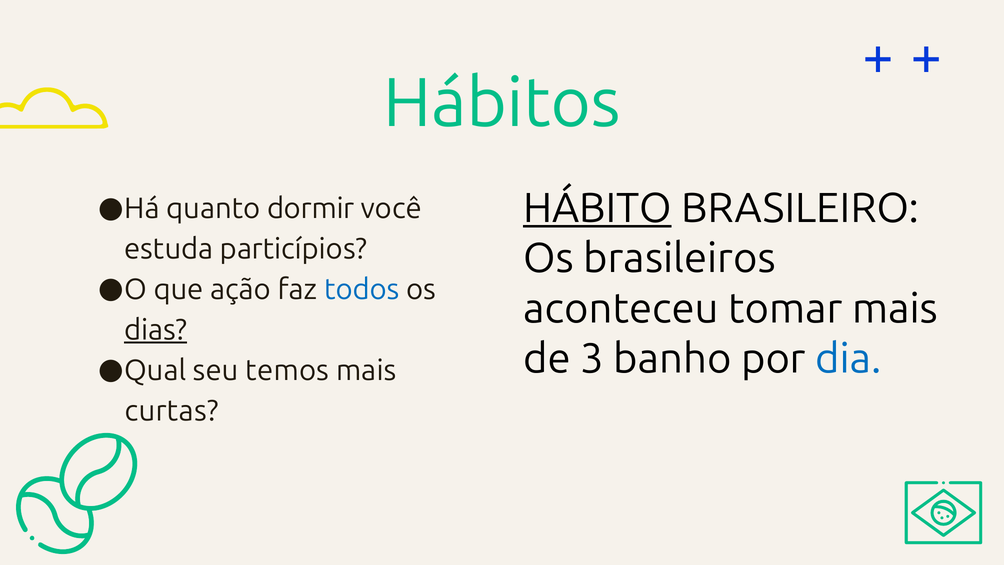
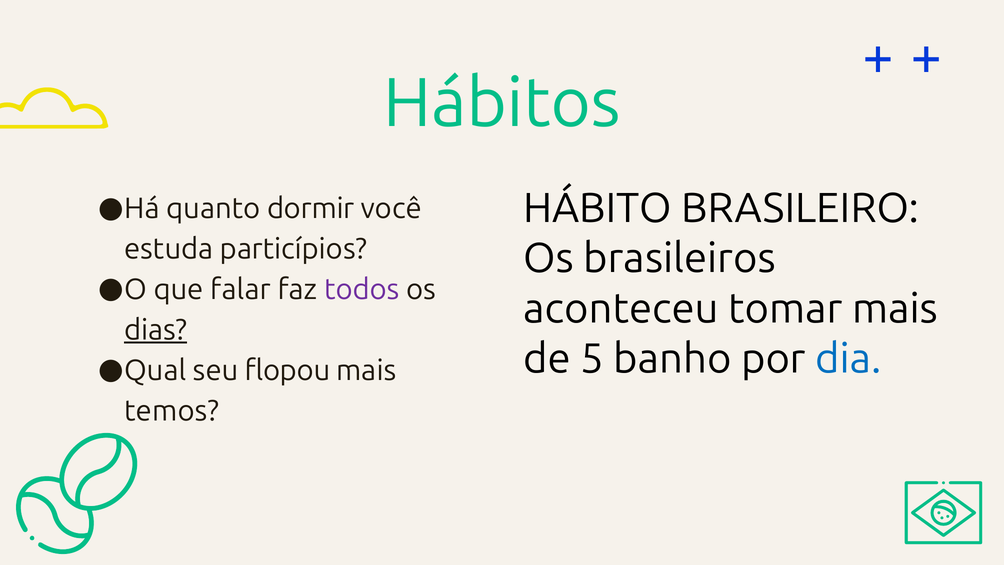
HÁBITO underline: present -> none
ação: ação -> falar
todos colour: blue -> purple
3: 3 -> 5
temos: temos -> flopou
curtas: curtas -> temos
